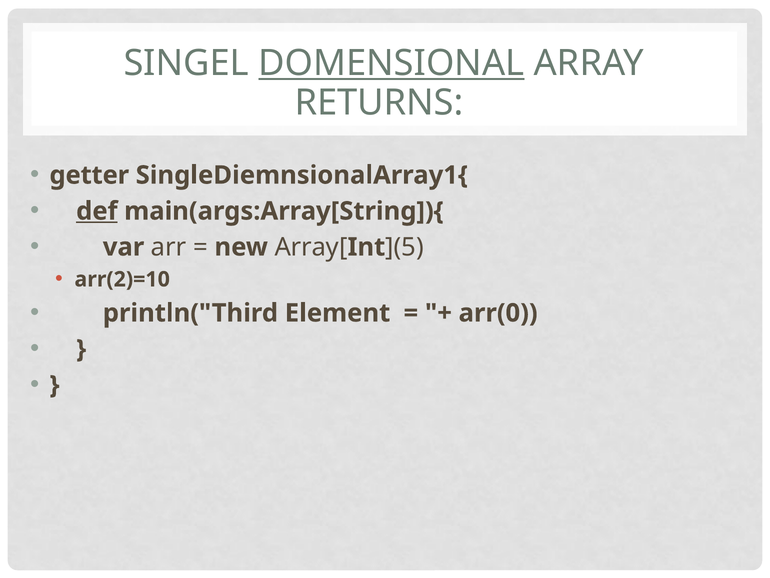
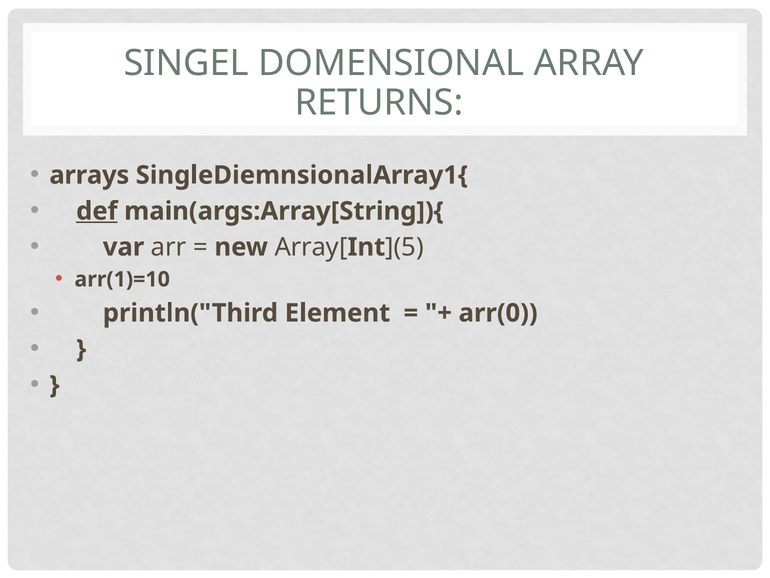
DOMENSIONAL underline: present -> none
getter: getter -> arrays
arr(2)=10: arr(2)=10 -> arr(1)=10
